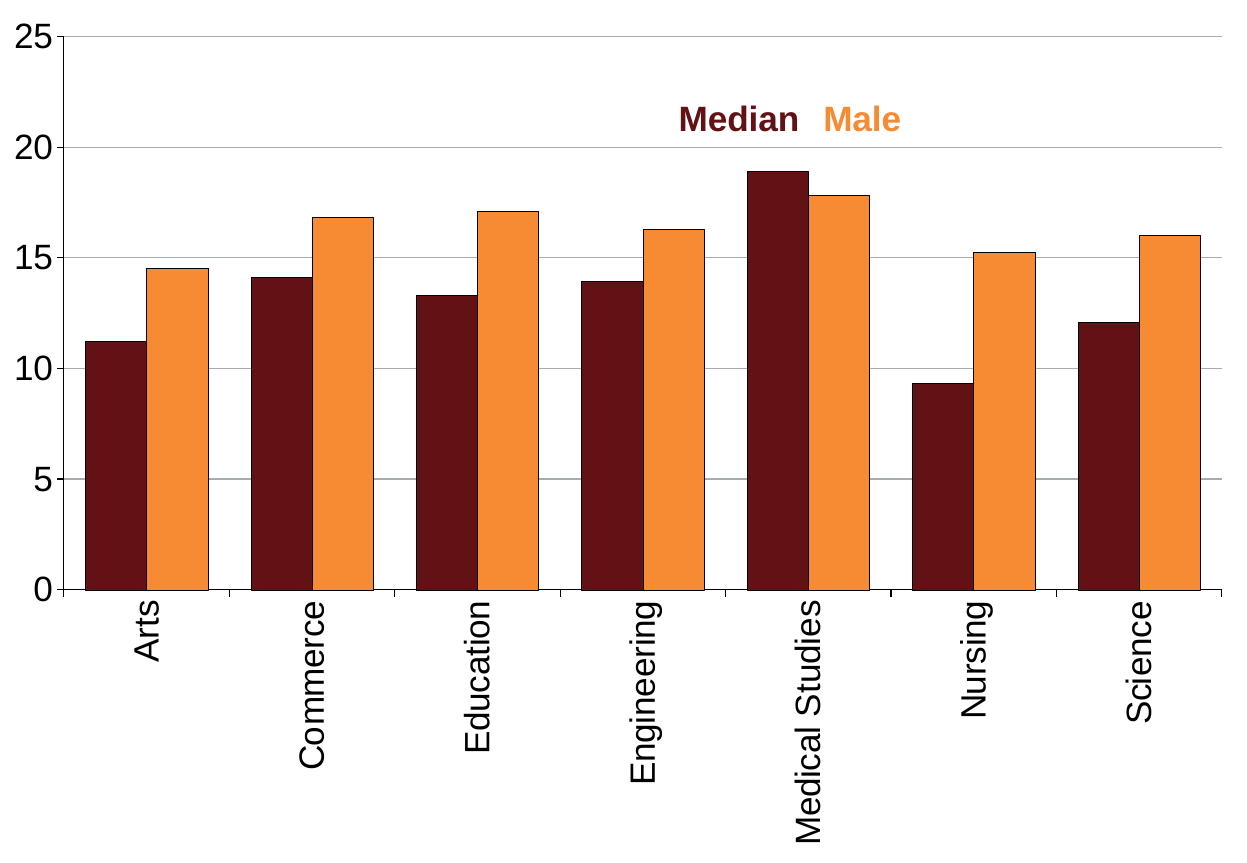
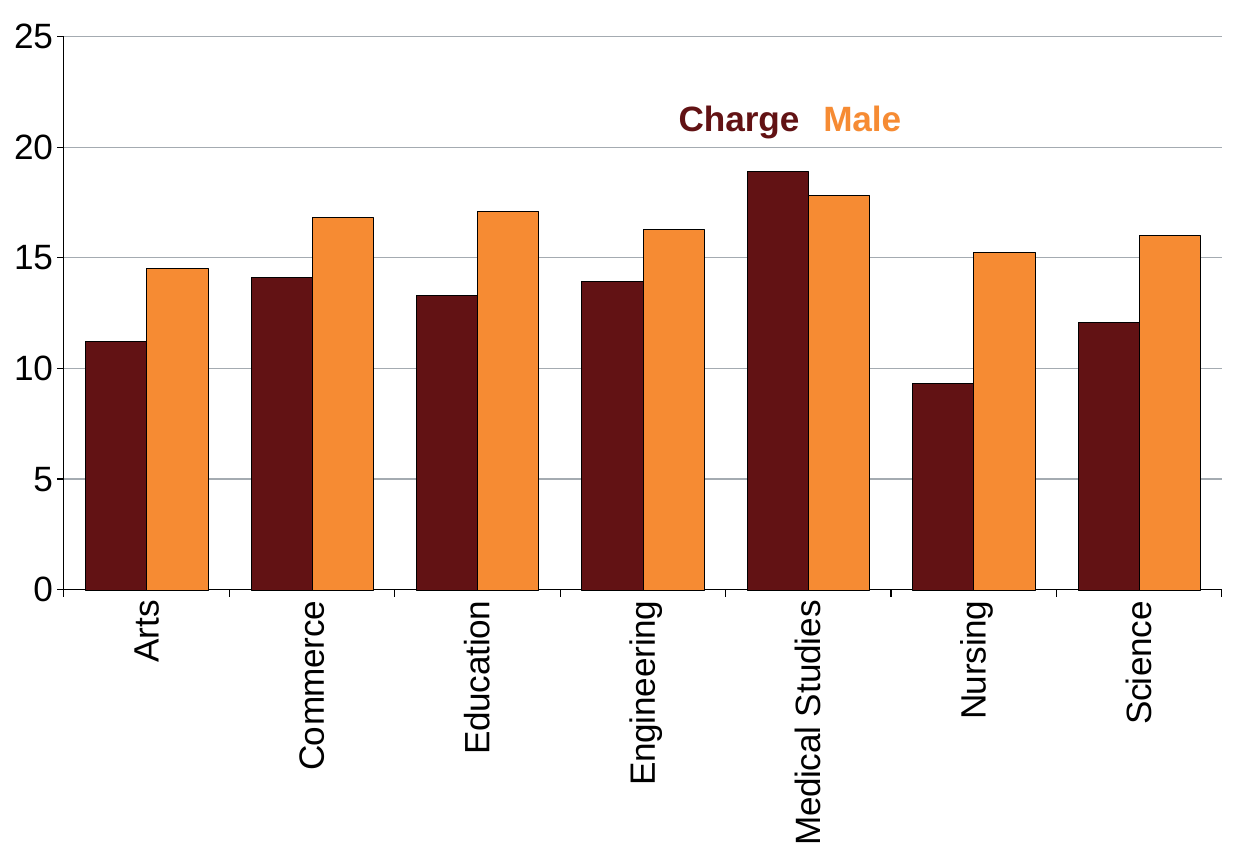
Median: Median -> Charge
